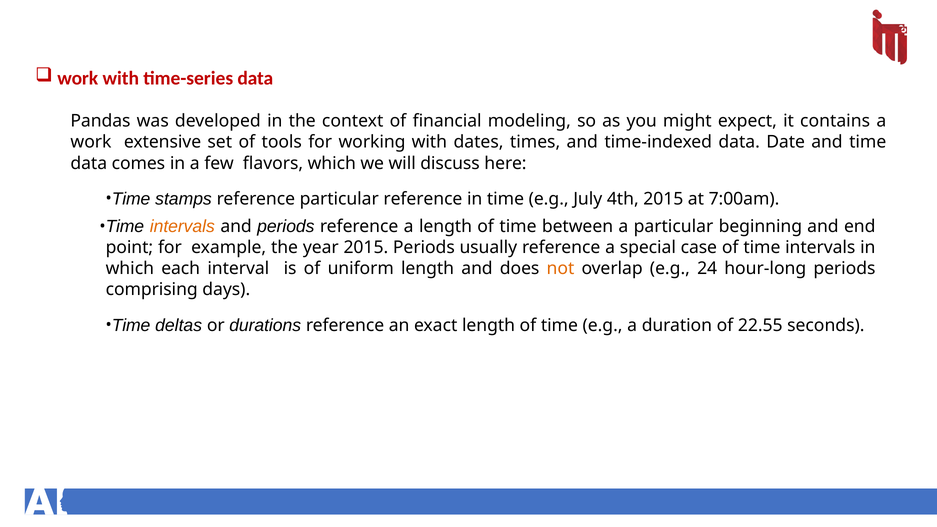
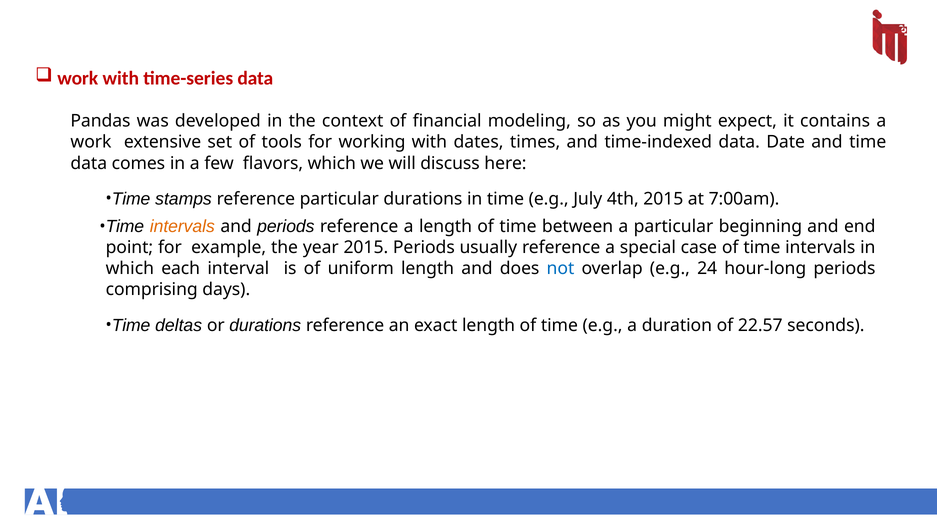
particular reference: reference -> durations
not colour: orange -> blue
22.55: 22.55 -> 22.57
